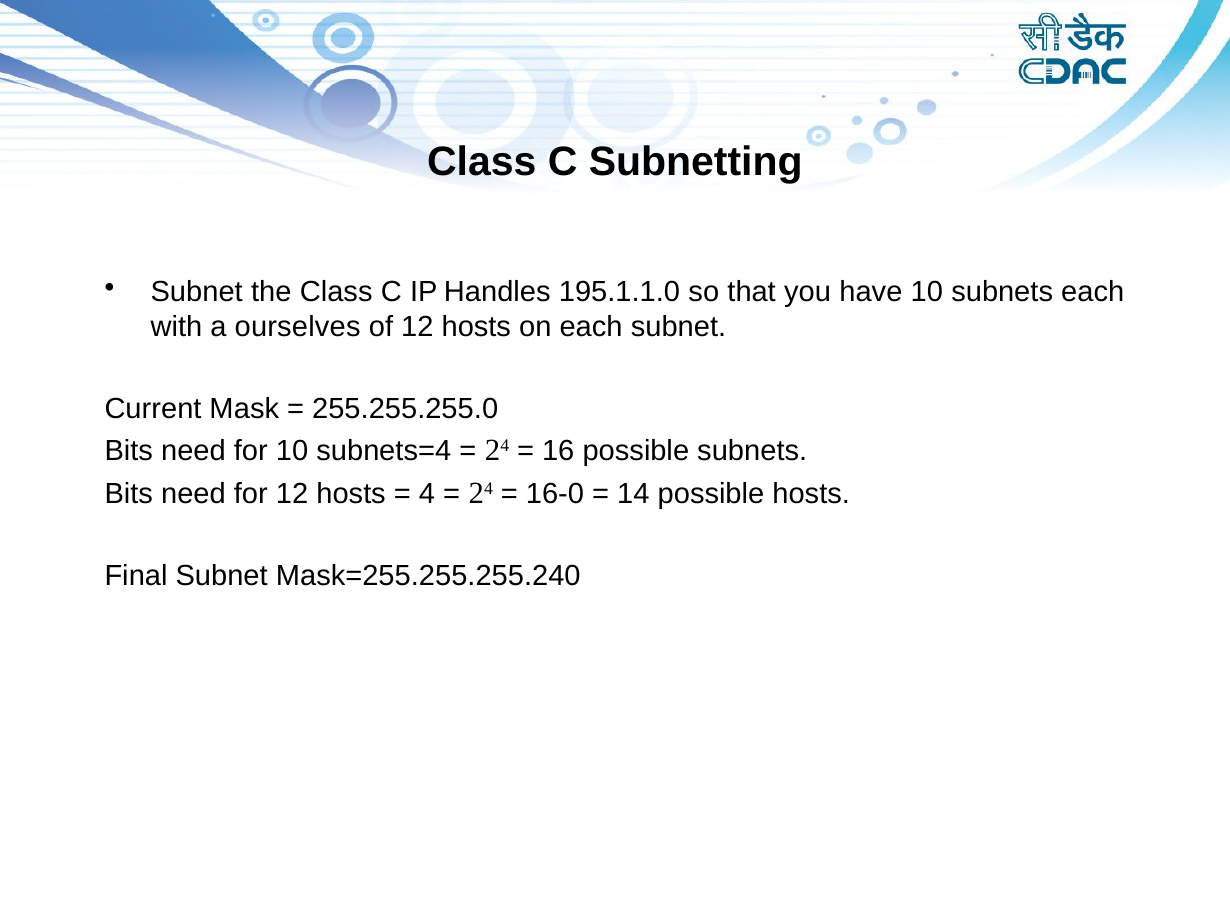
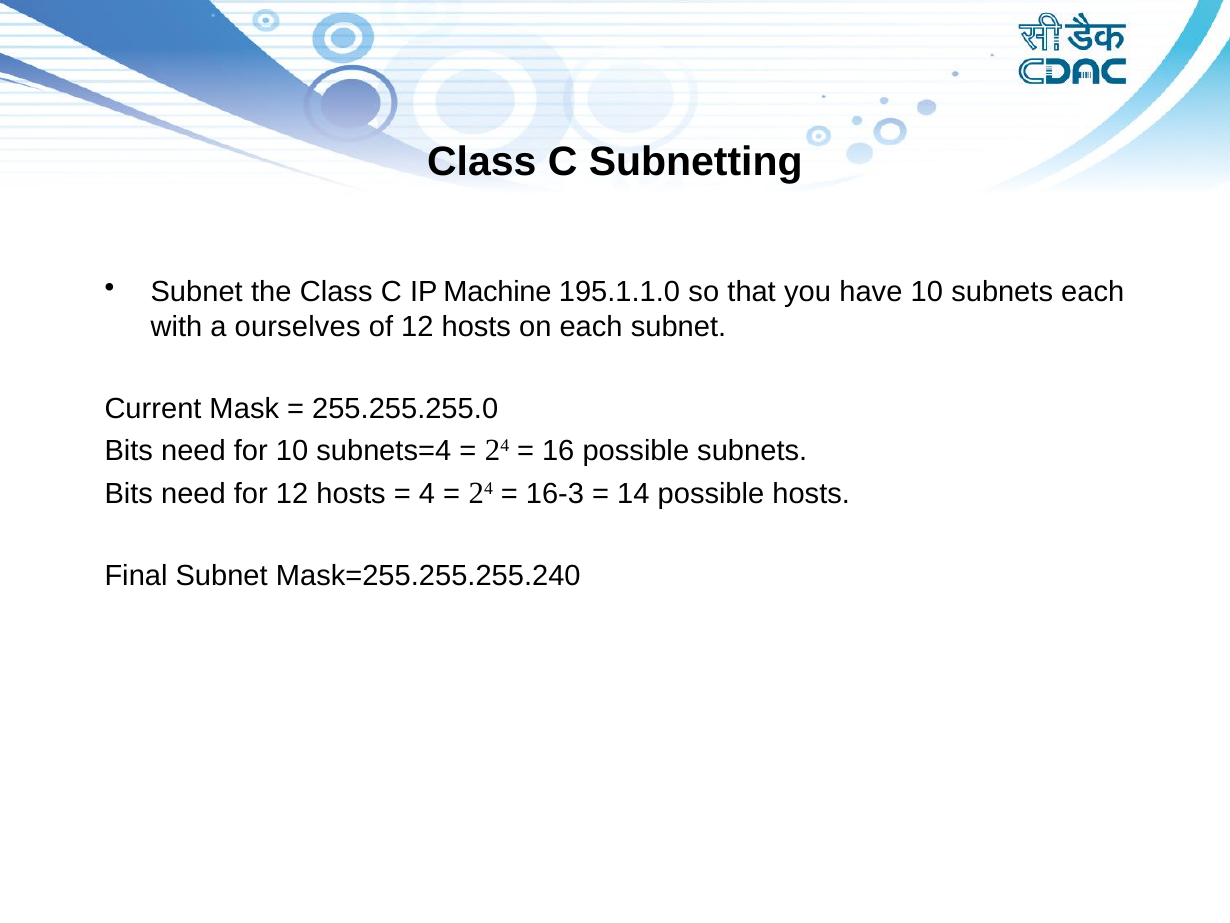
Handles: Handles -> Machine
16-0: 16-0 -> 16-3
